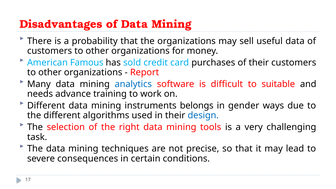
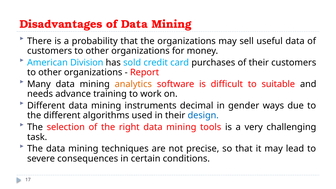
Famous: Famous -> Division
analytics colour: blue -> orange
belongs: belongs -> decimal
